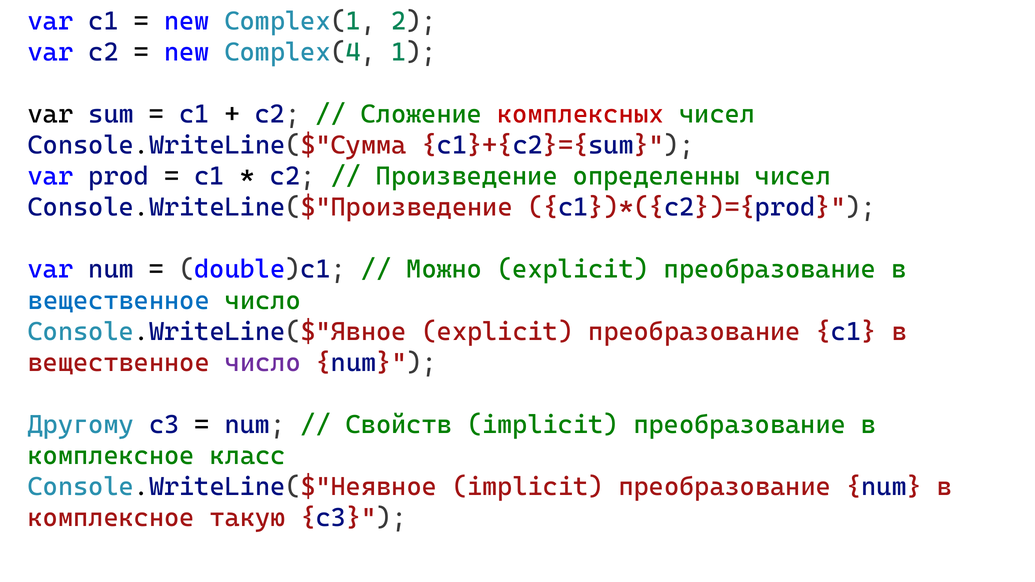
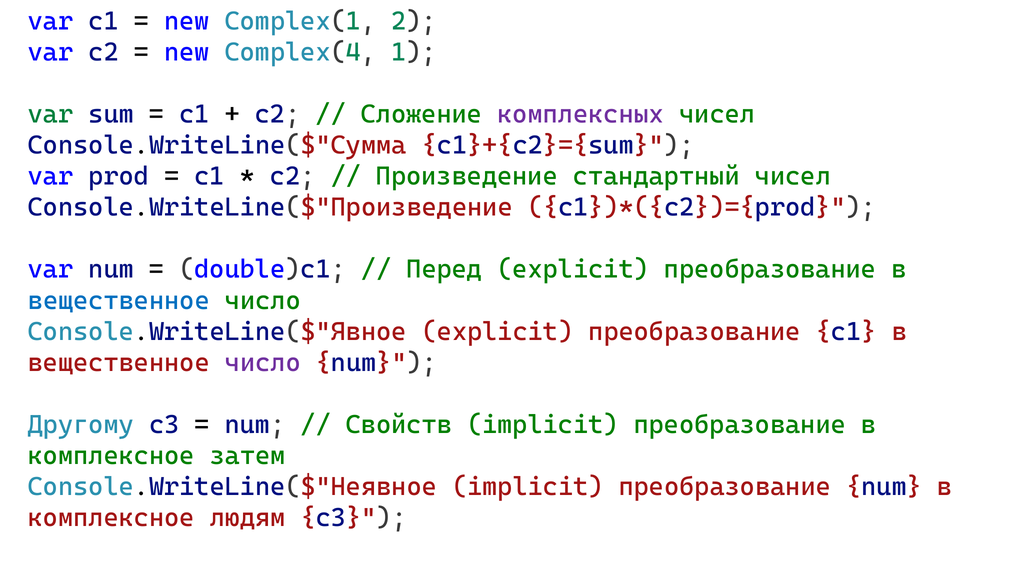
var at (51, 114) colour: black -> green
комплексных colour: red -> purple
определенны: определенны -> стандартный
Можно: Можно -> Перед
класс: класс -> затем
такую: такую -> людям
